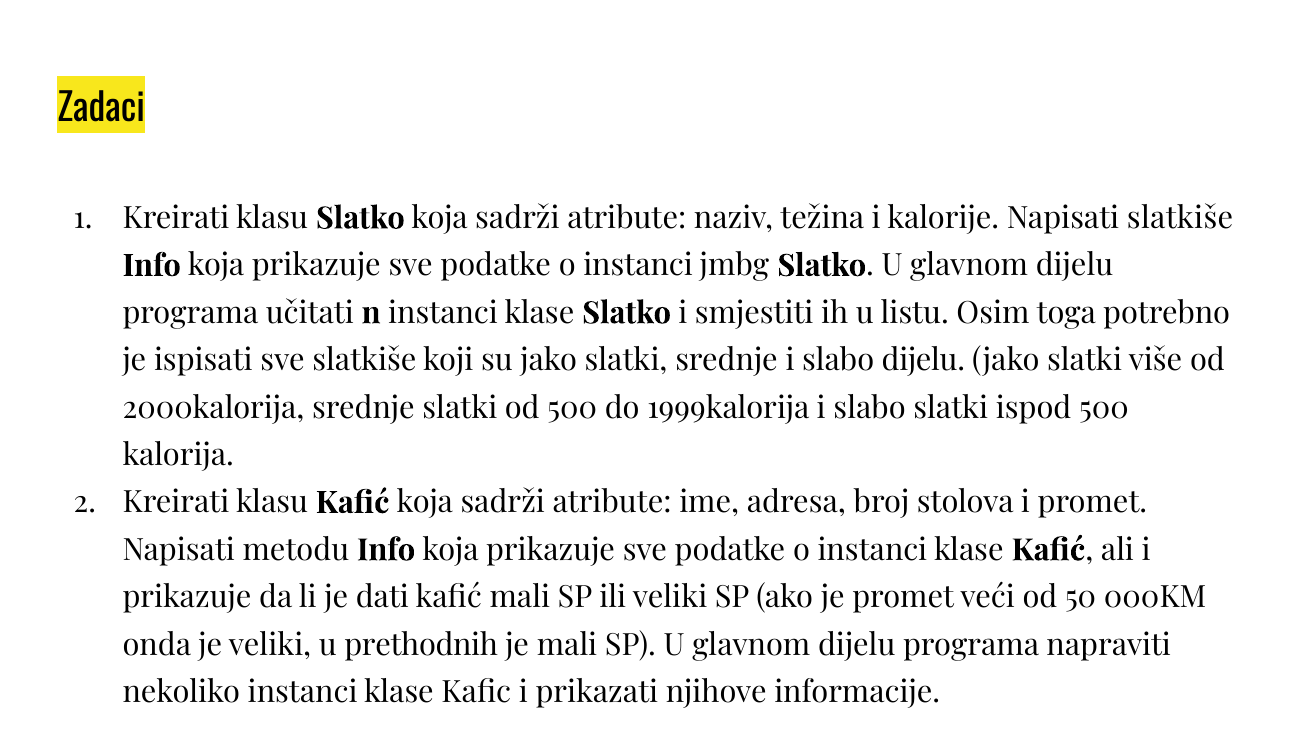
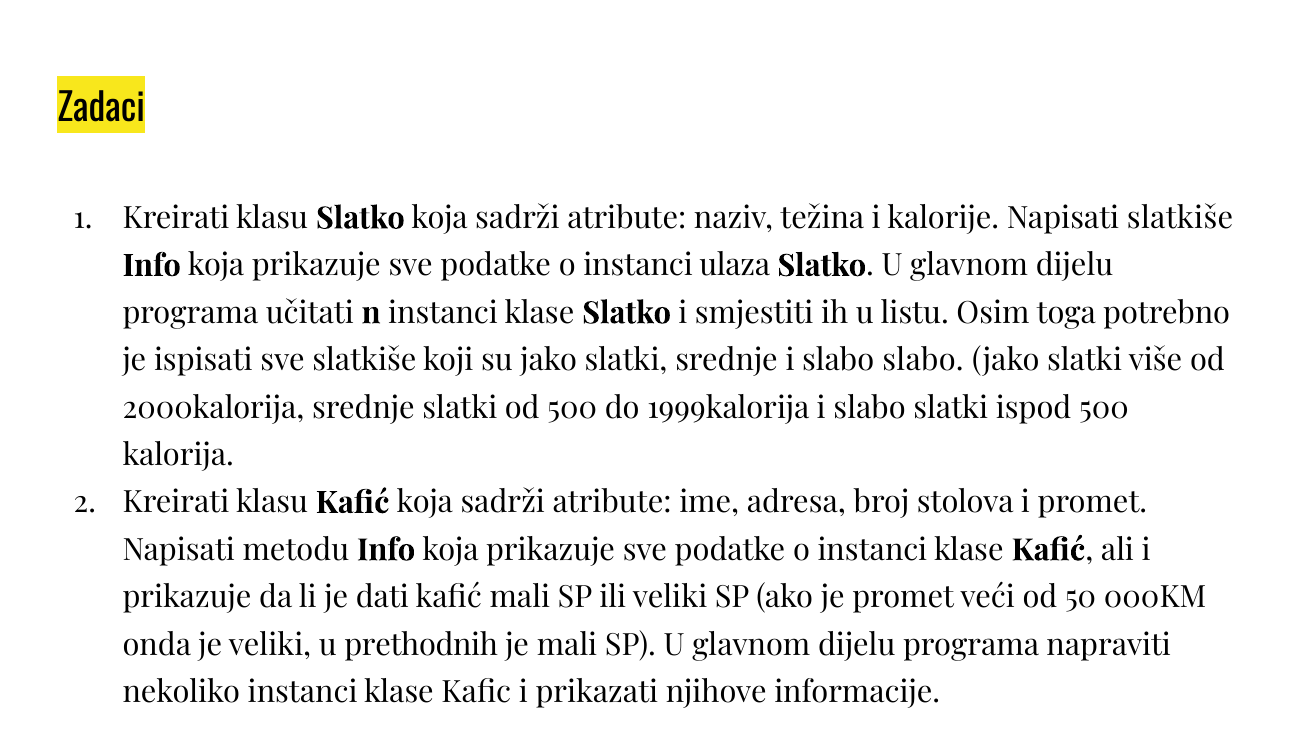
jmbg: jmbg -> ulaza
slabo dijelu: dijelu -> slabo
